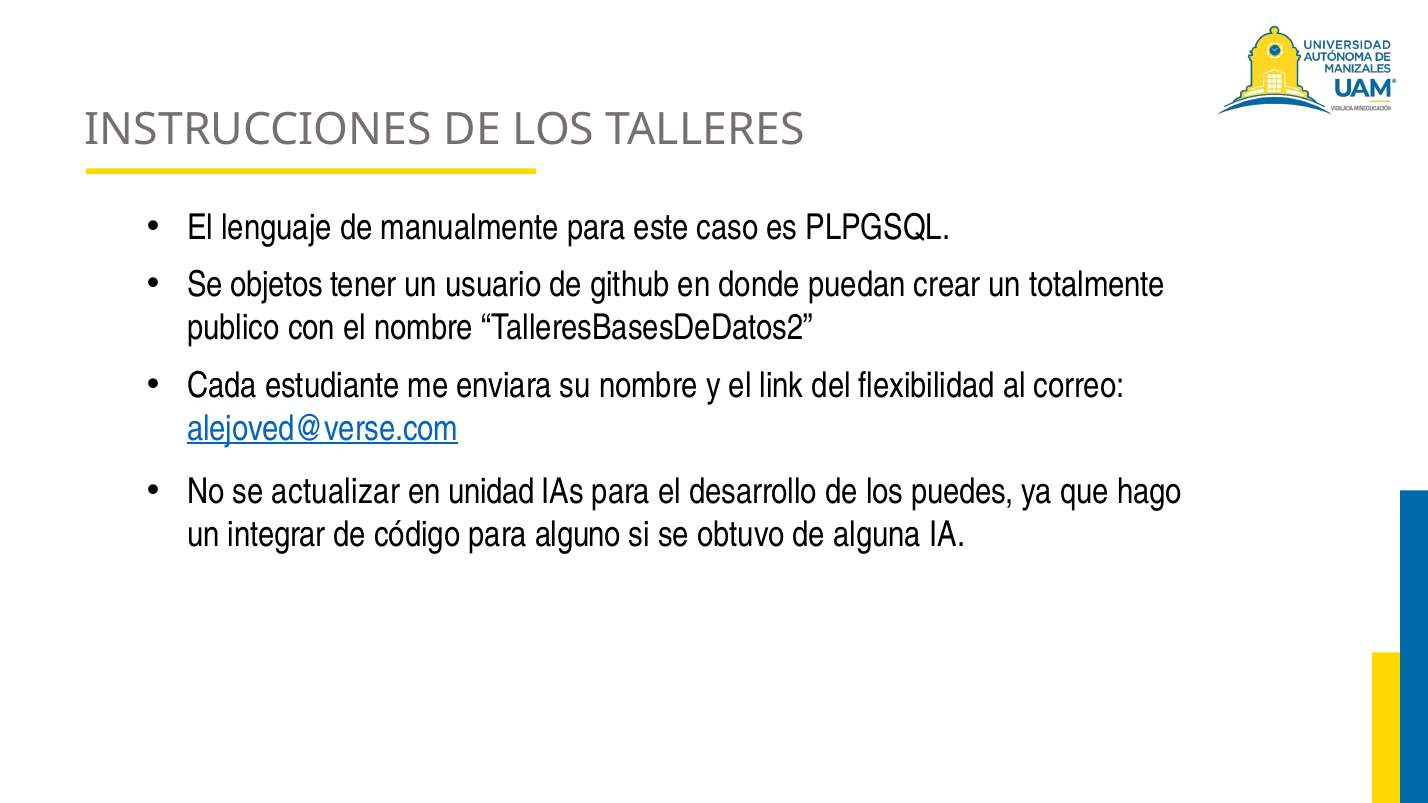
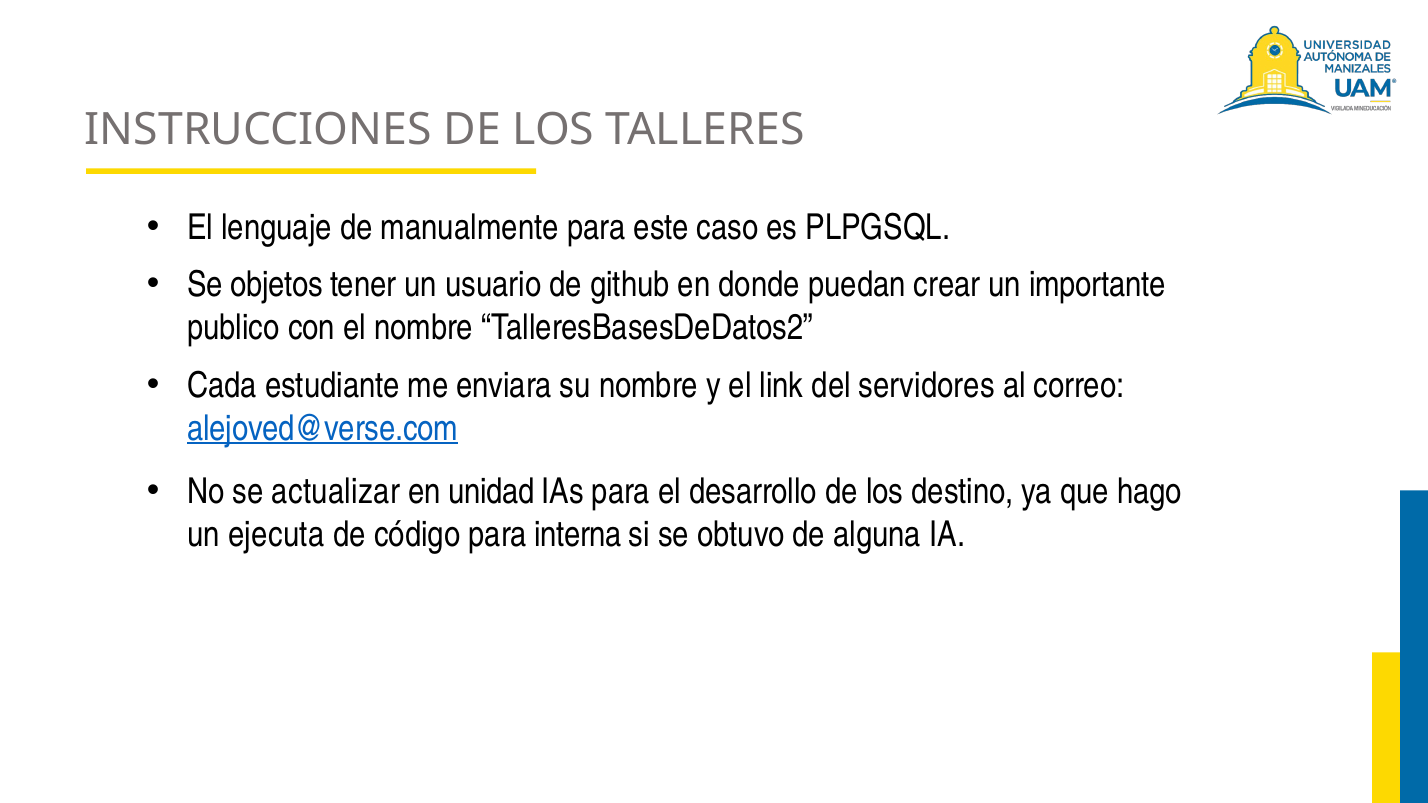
totalmente: totalmente -> importante
flexibilidad: flexibilidad -> servidores
puedes: puedes -> destino
integrar: integrar -> ejecuta
alguno: alguno -> interna
